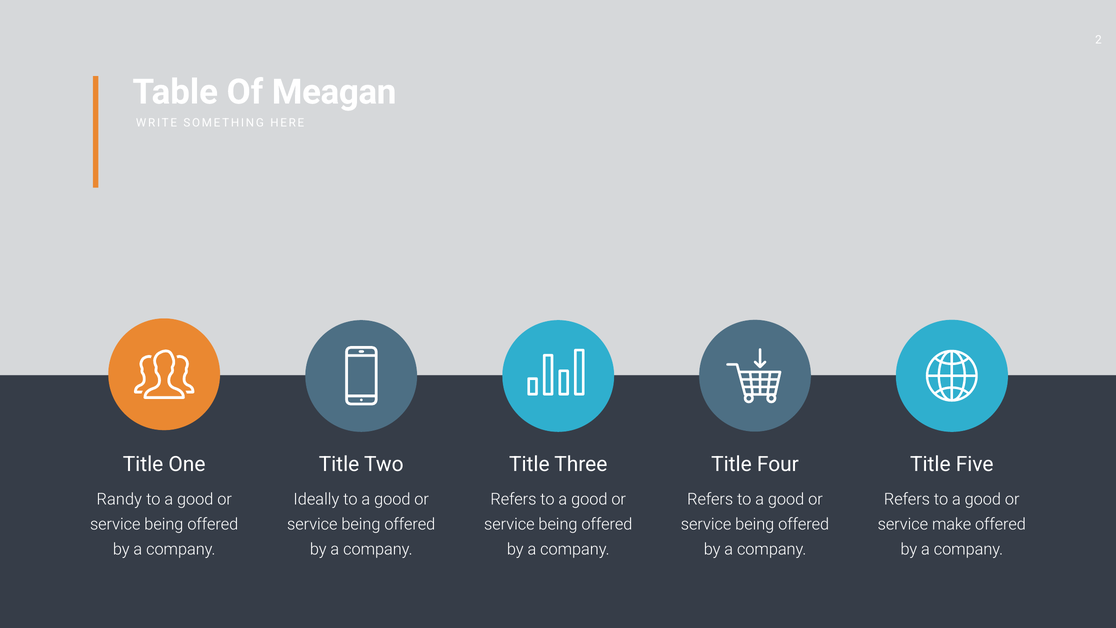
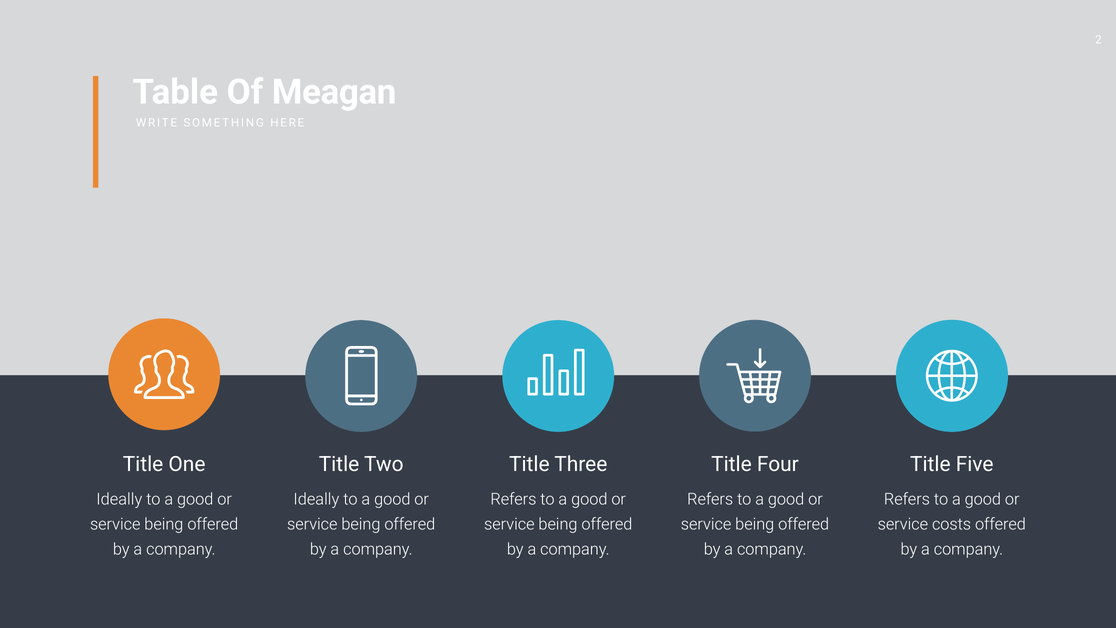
Randy at (119, 499): Randy -> Ideally
make: make -> costs
